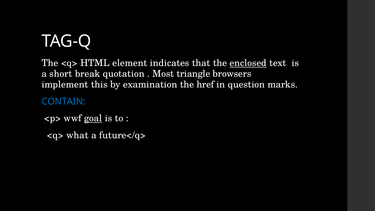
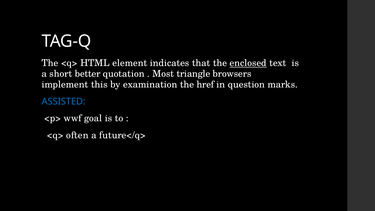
break: break -> better
CONTAIN: CONTAIN -> ASSISTED
goal underline: present -> none
what: what -> often
